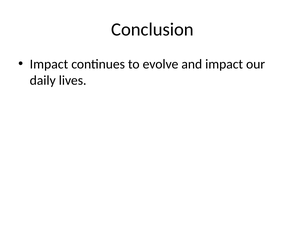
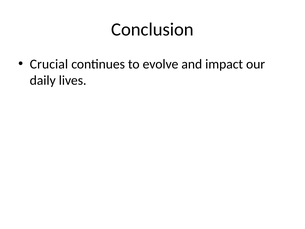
Impact at (49, 64): Impact -> Crucial
